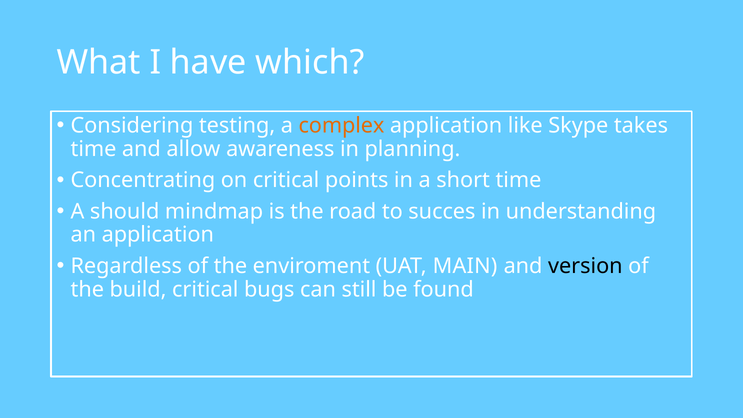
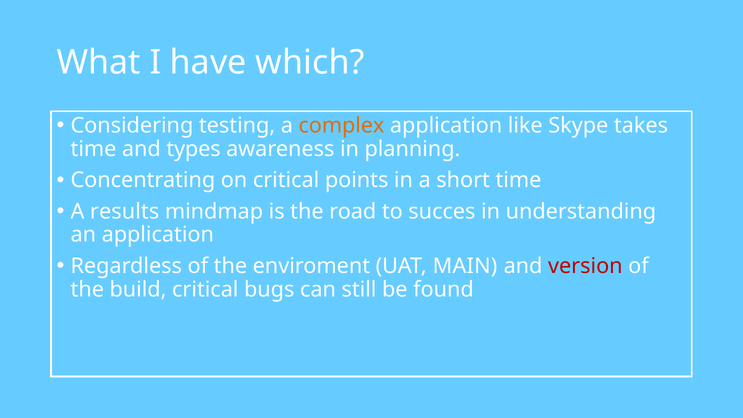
allow: allow -> types
should: should -> results
version colour: black -> red
